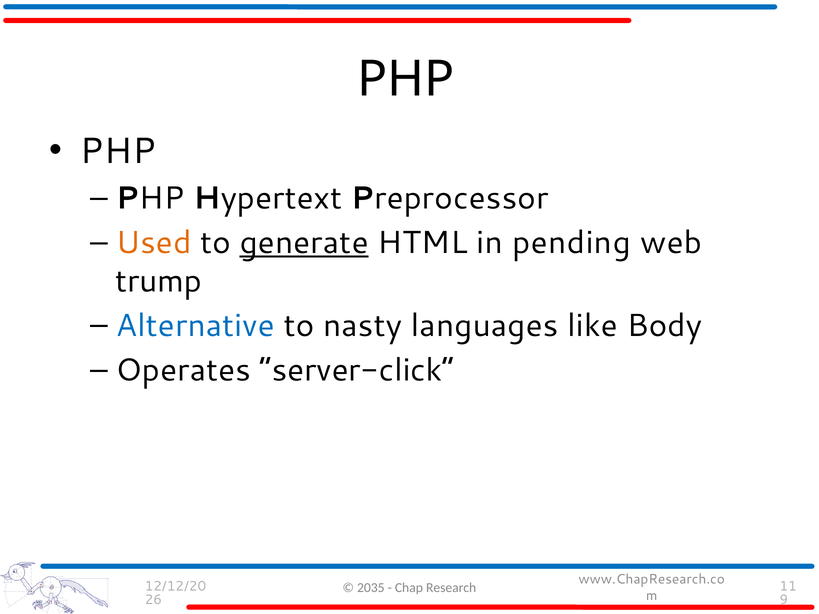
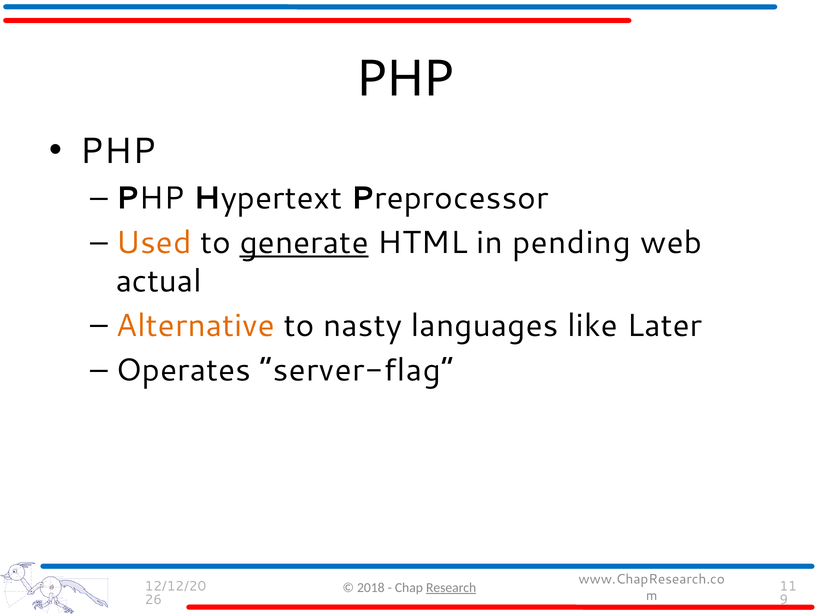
trump: trump -> actual
Alternative colour: blue -> orange
Body: Body -> Later
server-click: server-click -> server-flag
2035: 2035 -> 2018
Research underline: none -> present
